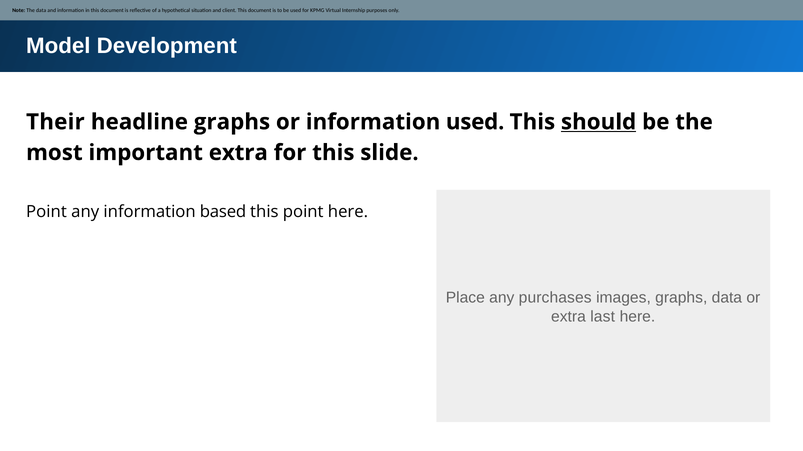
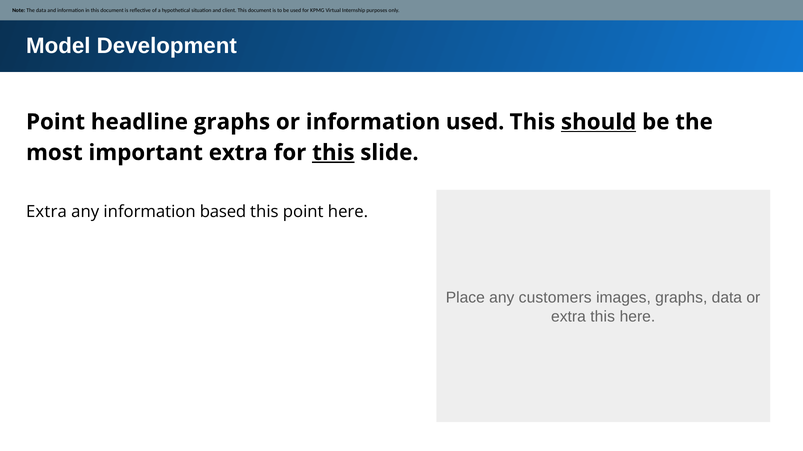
Their at (55, 122): Their -> Point
this at (333, 153) underline: none -> present
Point at (46, 212): Point -> Extra
purchases: purchases -> customers
extra last: last -> this
